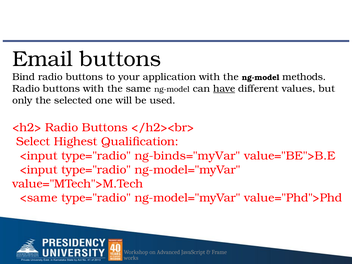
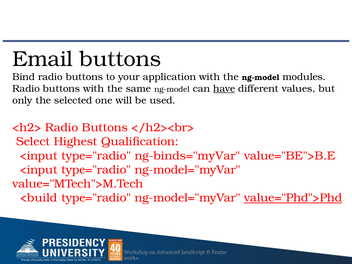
methods: methods -> modules
<same: <same -> <build
value="Phd">Phd underline: none -> present
